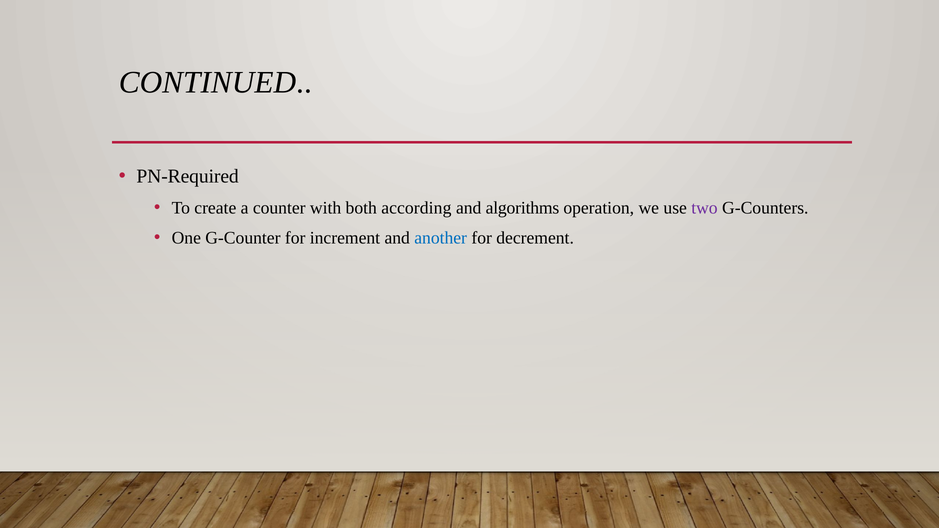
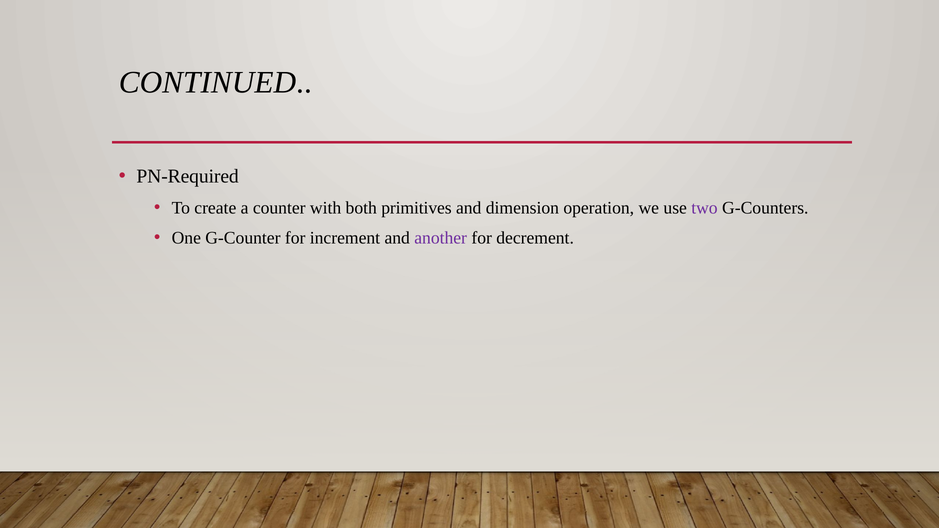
according: according -> primitives
algorithms: algorithms -> dimension
another colour: blue -> purple
